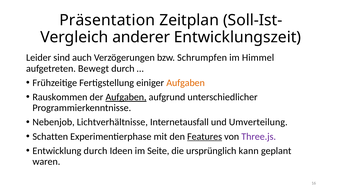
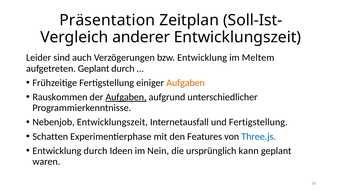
bzw Schrumpfen: Schrumpfen -> Entwicklung
Himmel: Himmel -> Meltem
aufgetreten Bewegt: Bewegt -> Geplant
Nebenjob Lichtverhältnisse: Lichtverhältnisse -> Entwicklungszeit
und Umverteilung: Umverteilung -> Fertigstellung
Features underline: present -> none
Three.js colour: purple -> blue
Seite: Seite -> Nein
